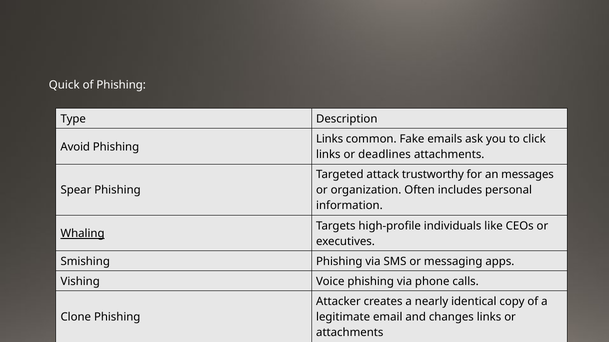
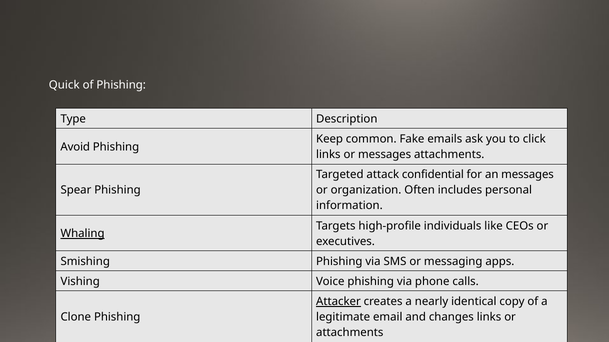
Links at (330, 139): Links -> Keep
or deadlines: deadlines -> messages
trustworthy: trustworthy -> confidential
Attacker underline: none -> present
